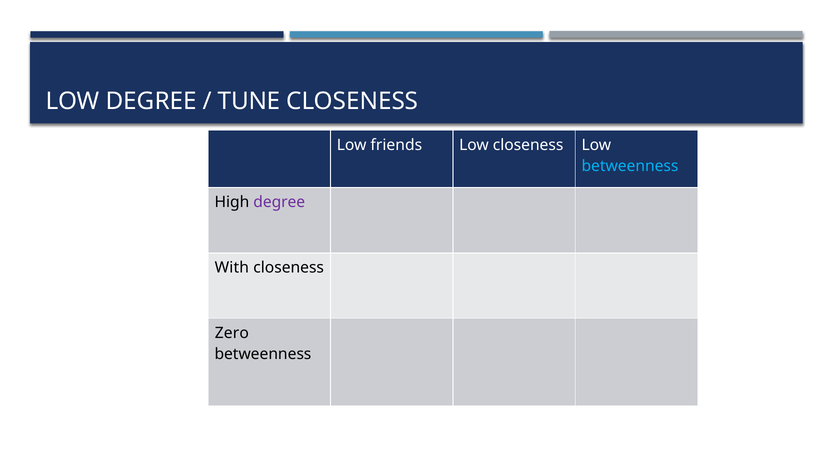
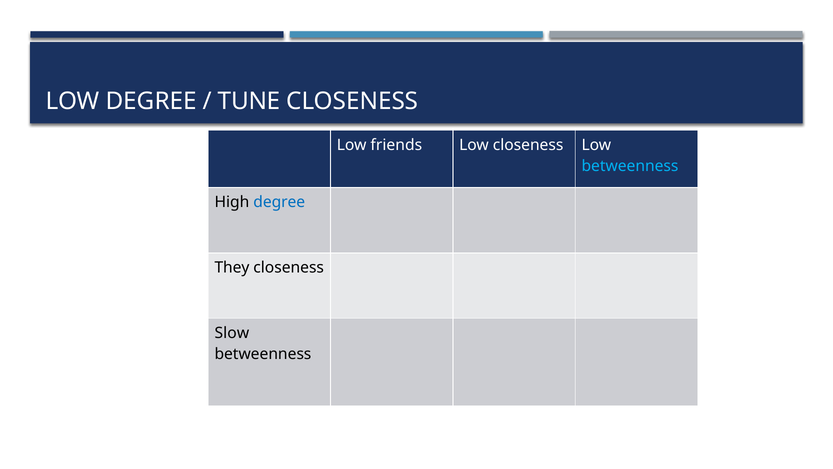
degree at (279, 202) colour: purple -> blue
With: With -> They
Zero: Zero -> Slow
